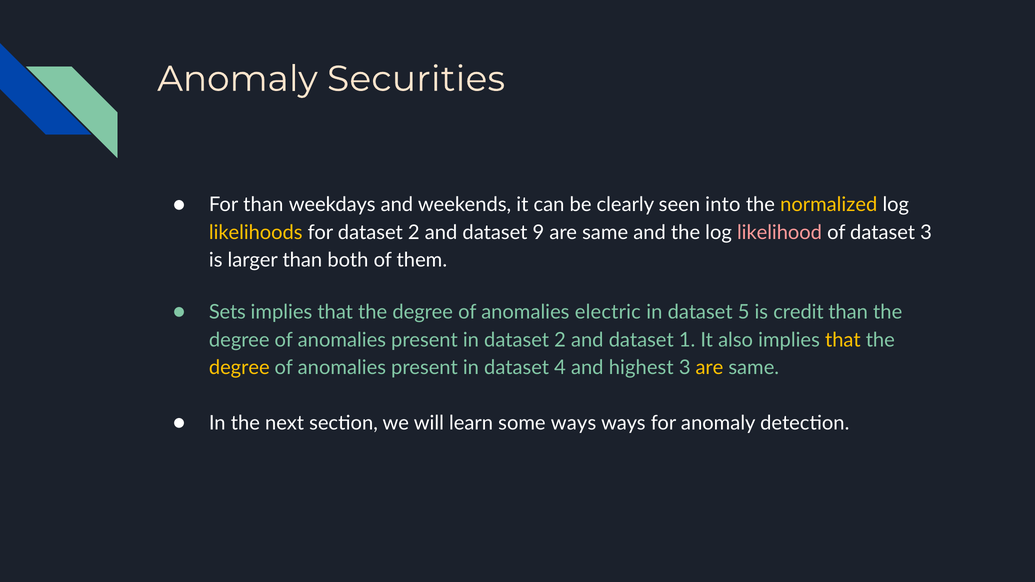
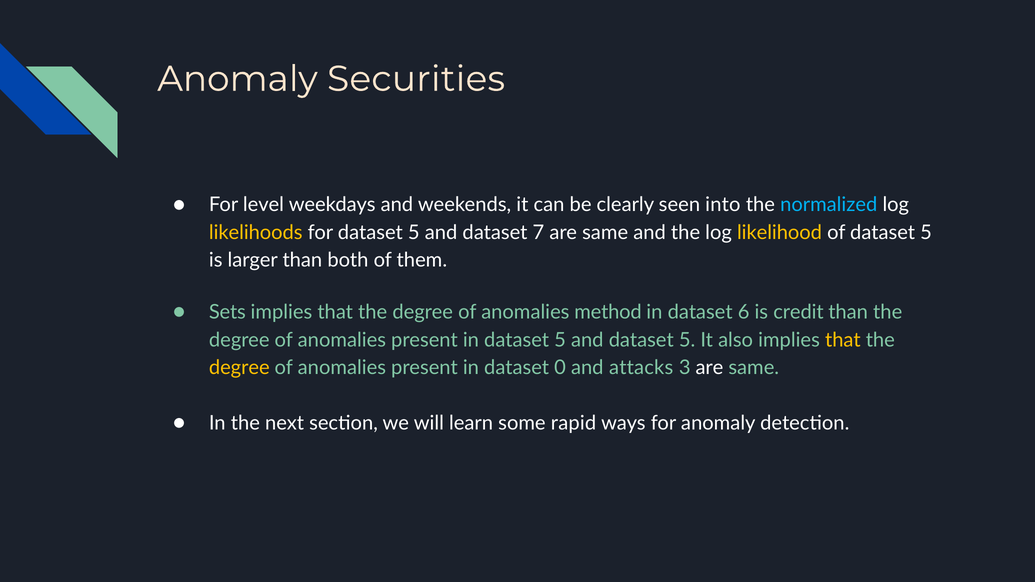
For than: than -> level
normalized colour: yellow -> light blue
for dataset 2: 2 -> 5
9: 9 -> 7
likelihood colour: pink -> yellow
of dataset 3: 3 -> 5
electric: electric -> method
5: 5 -> 6
in dataset 2: 2 -> 5
and dataset 1: 1 -> 5
4: 4 -> 0
highest: highest -> attacks
are at (709, 368) colour: yellow -> white
some ways: ways -> rapid
